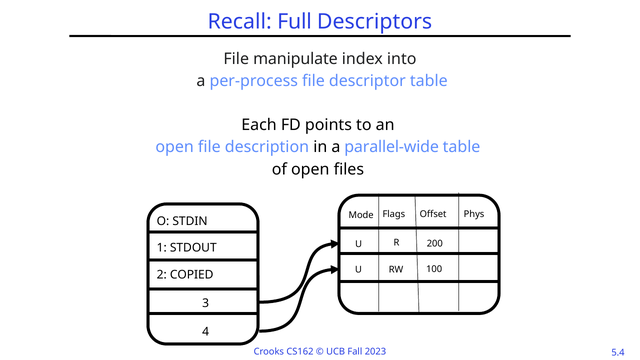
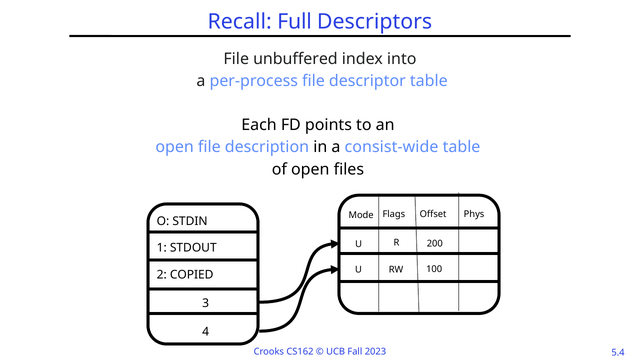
manipulate: manipulate -> unbuffered
parallel-wide: parallel-wide -> consist-wide
